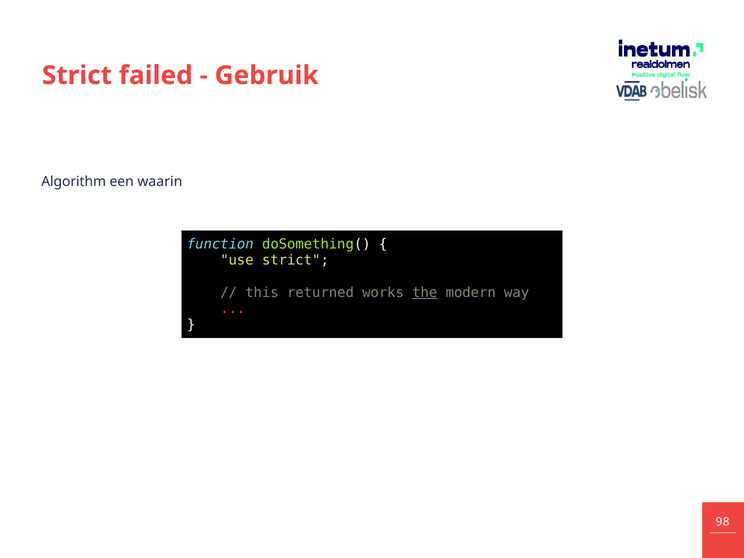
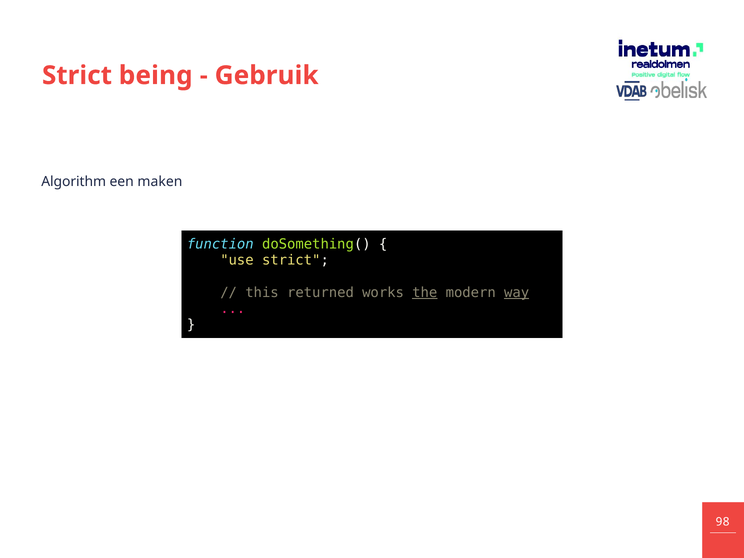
failed: failed -> being
waarin: waarin -> maken
way underline: none -> present
